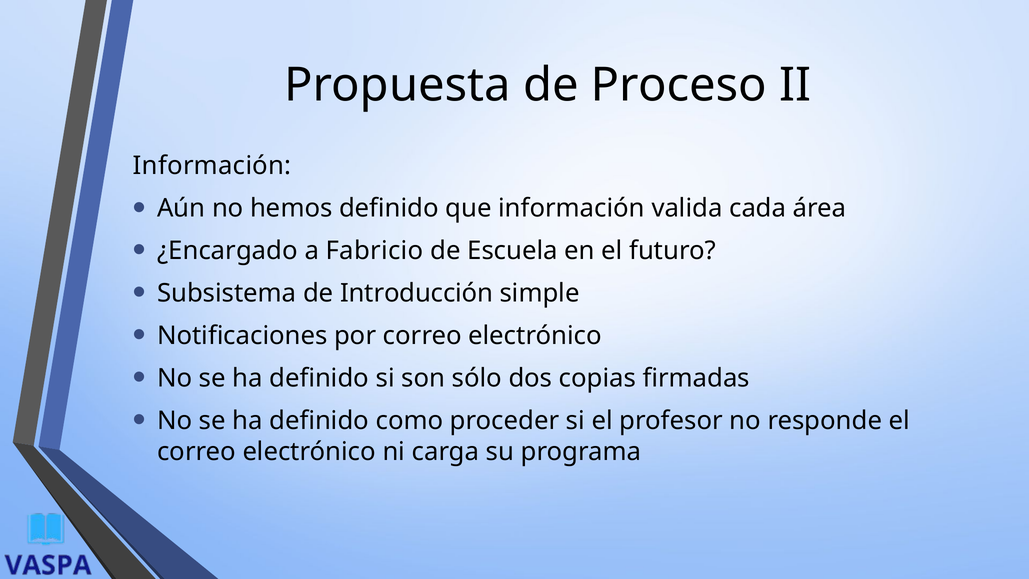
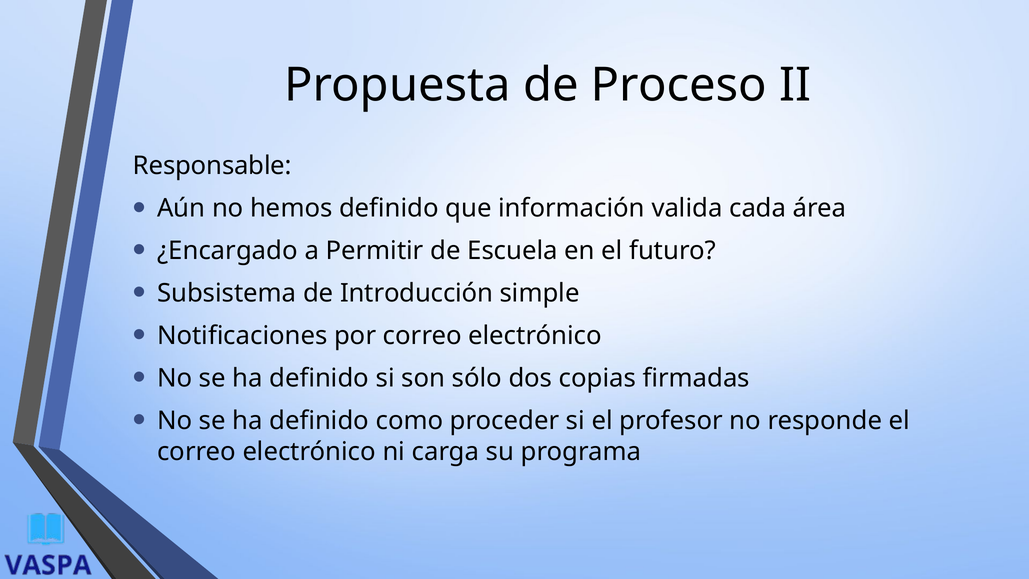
Información at (212, 166): Información -> Responsable
Fabricio: Fabricio -> Permitir
